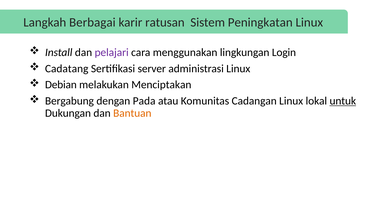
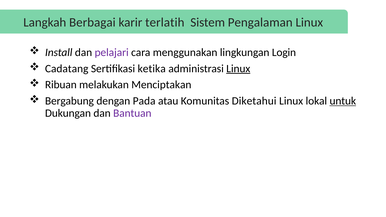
ratusan: ratusan -> terlatih
Peningkatan: Peningkatan -> Pengalaman
server: server -> ketika
Linux at (238, 69) underline: none -> present
Debian: Debian -> Ribuan
Cadangan: Cadangan -> Diketahui
Bantuan colour: orange -> purple
